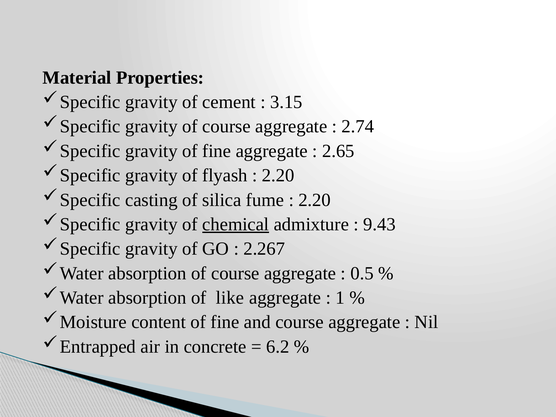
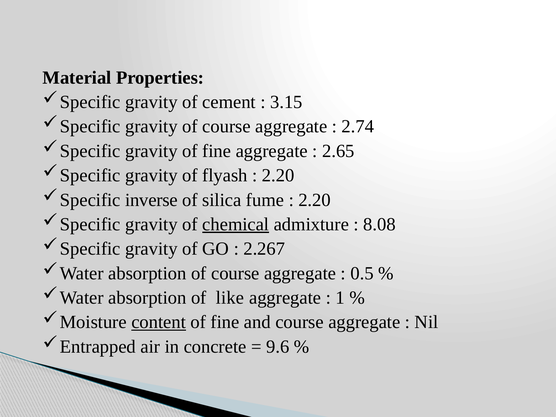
casting: casting -> inverse
9.43: 9.43 -> 8.08
content underline: none -> present
6.2: 6.2 -> 9.6
